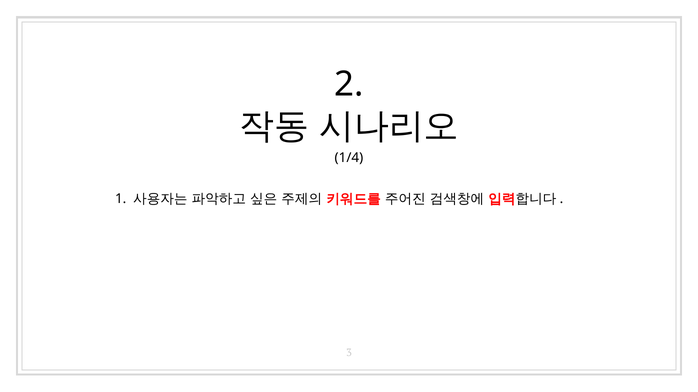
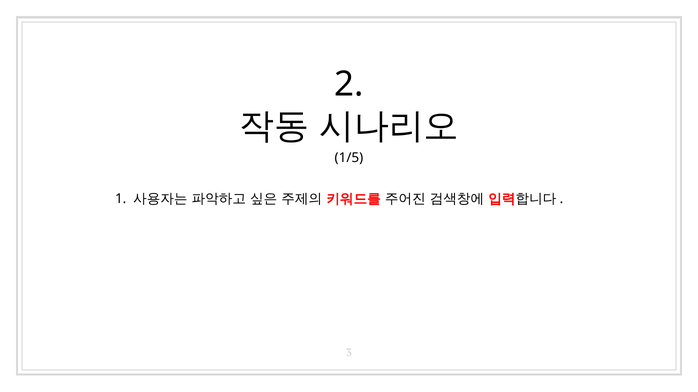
1/4: 1/4 -> 1/5
